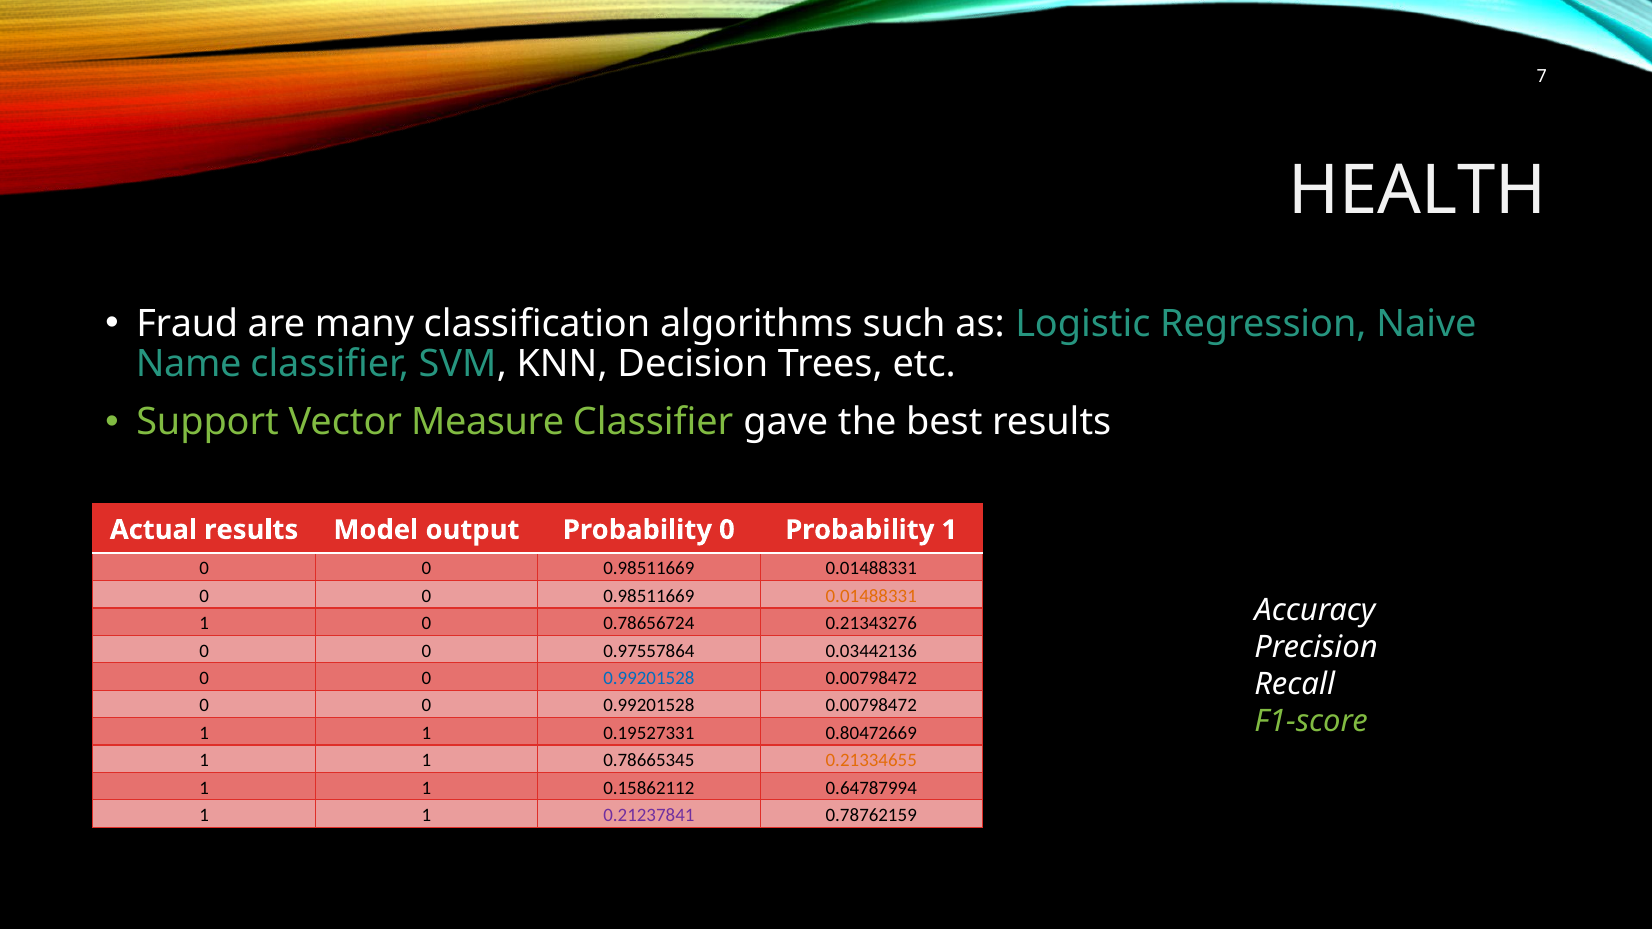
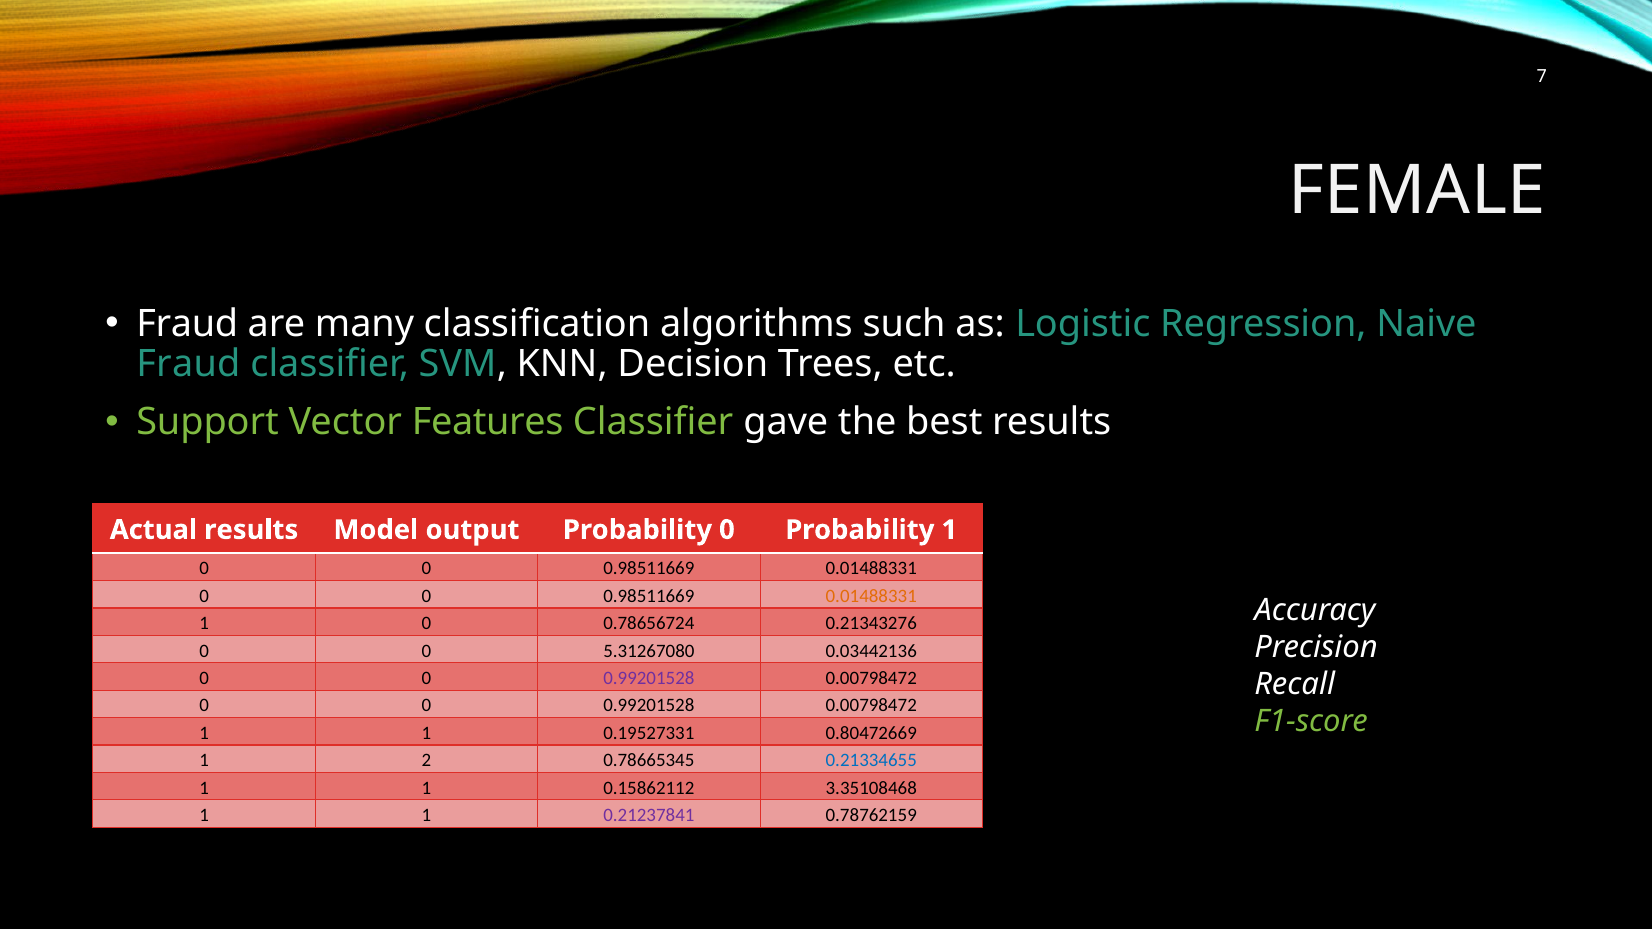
HEALTH: HEALTH -> FEMALE
Name at (189, 365): Name -> Fraud
Measure: Measure -> Features
0.97557864: 0.97557864 -> 5.31267080
0.99201528 at (649, 678) colour: blue -> purple
1 at (427, 761): 1 -> 2
0.21334655 colour: orange -> blue
0.64787994: 0.64787994 -> 3.35108468
